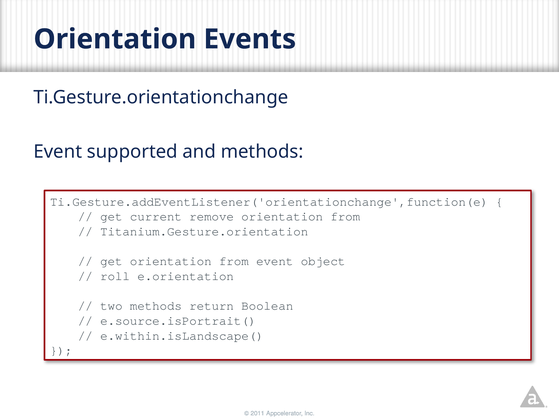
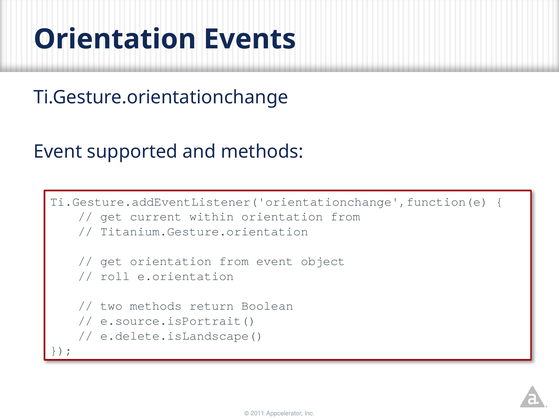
remove: remove -> within
e.within.isLandscape(: e.within.isLandscape( -> e.delete.isLandscape(
